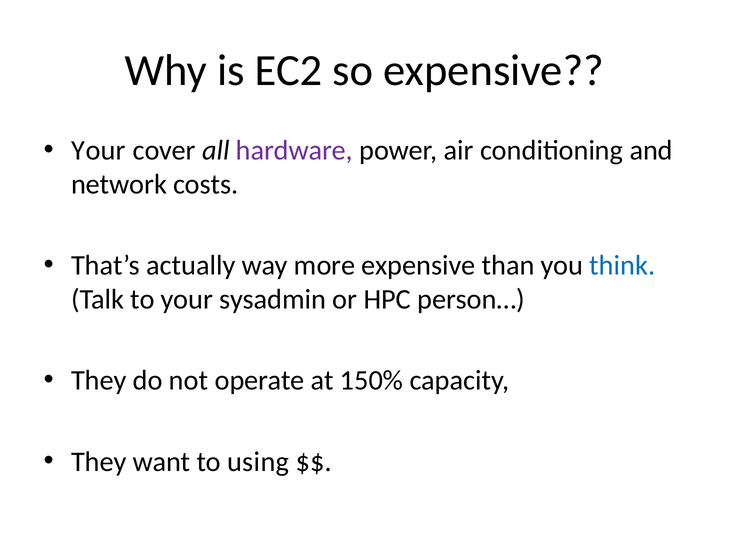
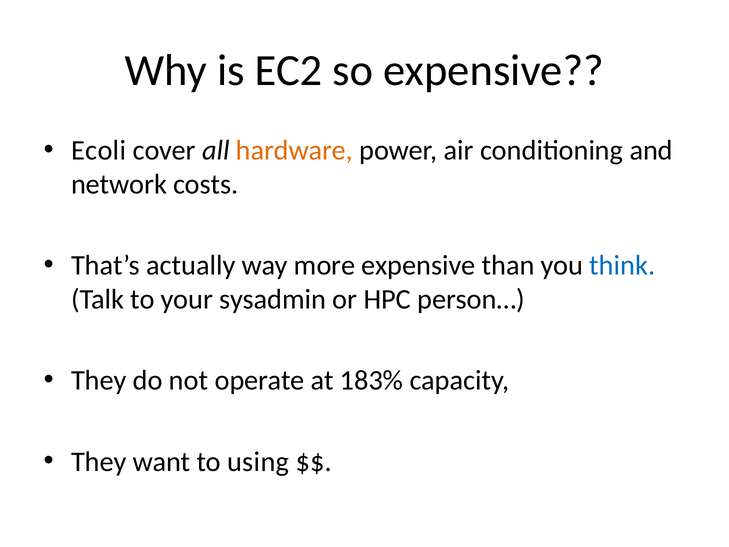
Your at (99, 150): Your -> Ecoli
hardware colour: purple -> orange
150%: 150% -> 183%
